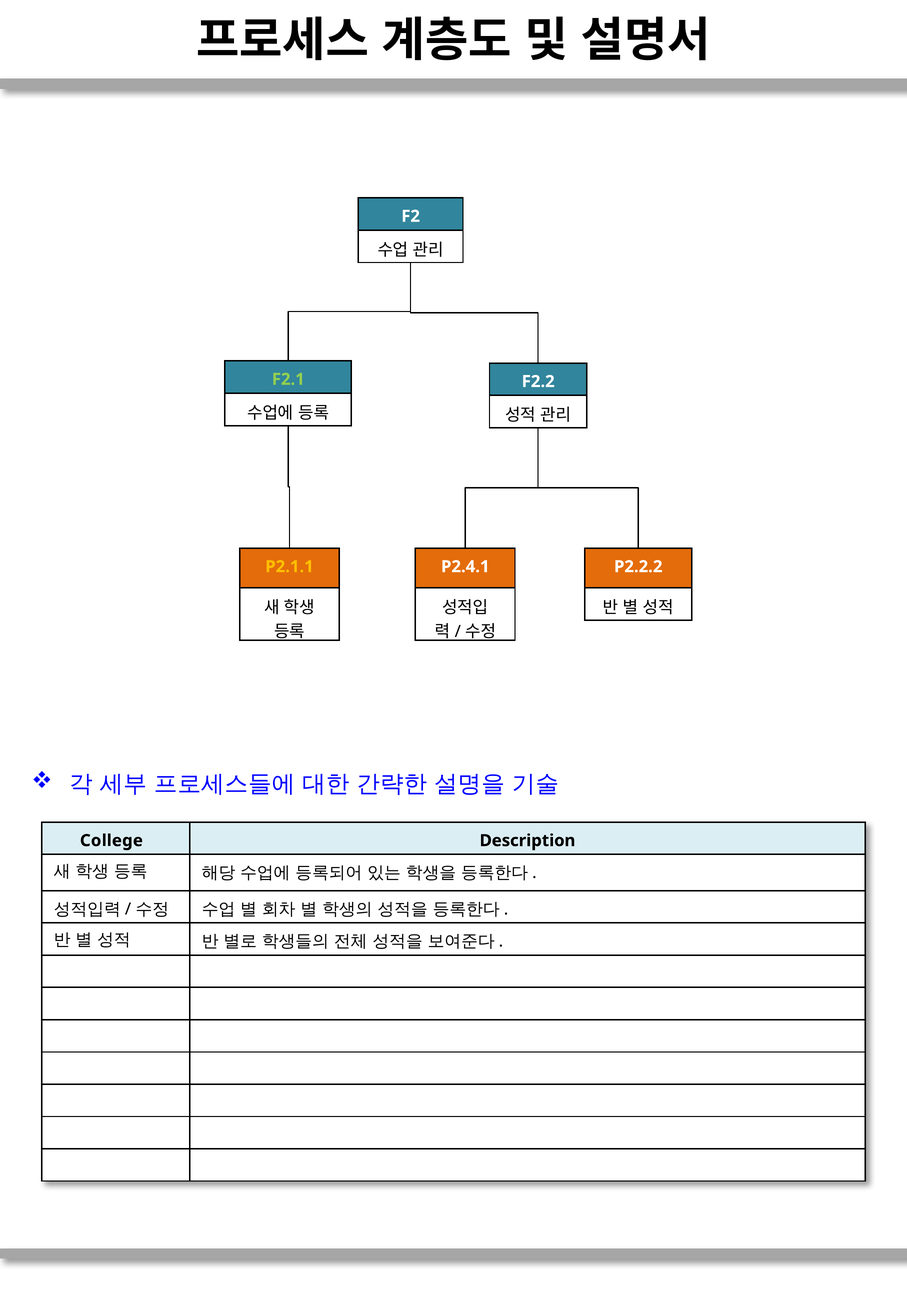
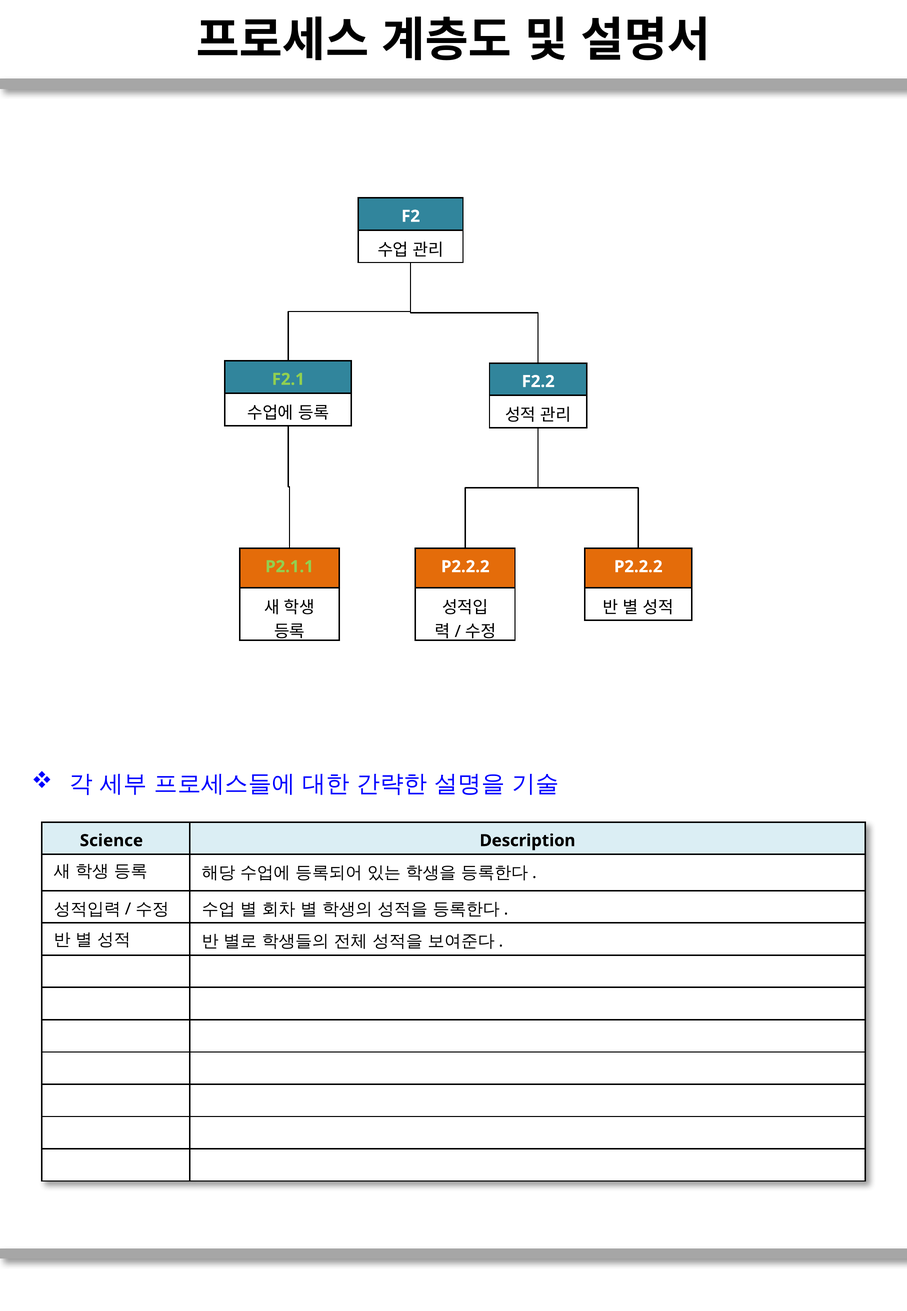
P2.1.1 colour: yellow -> light green
P2.4.1 at (465, 566): P2.4.1 -> P2.2.2
College: College -> Science
